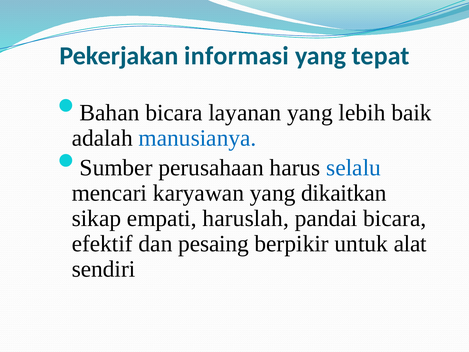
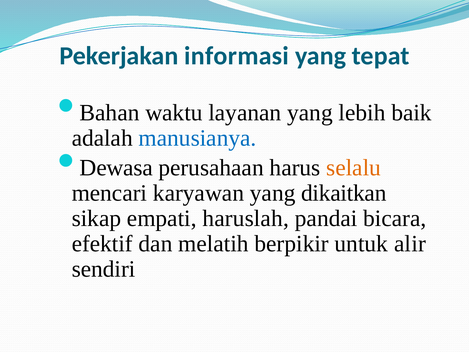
Bahan bicara: bicara -> waktu
Sumber: Sumber -> Dewasa
selalu colour: blue -> orange
pesaing: pesaing -> melatih
alat: alat -> alir
